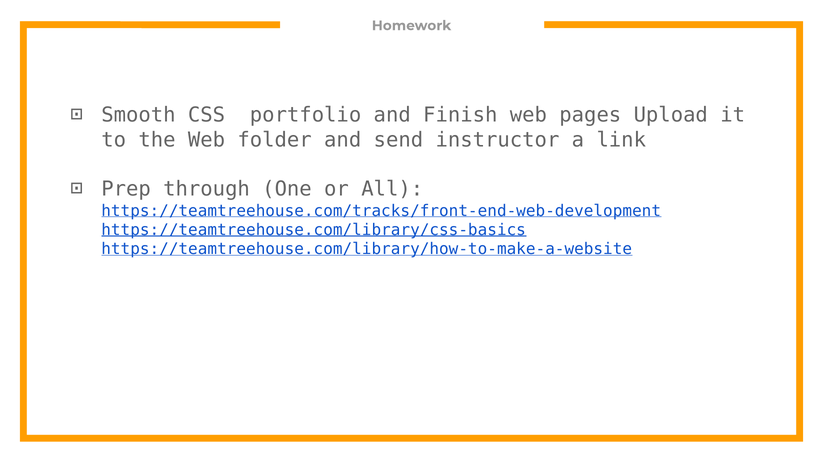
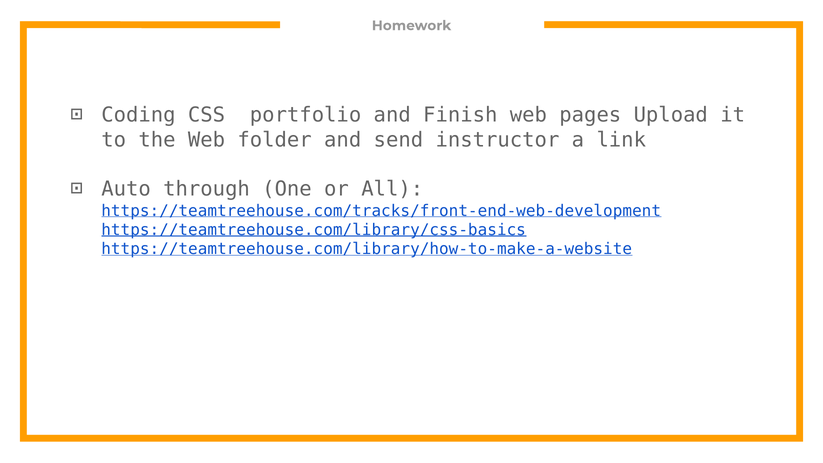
Smooth: Smooth -> Coding
Prep: Prep -> Auto
